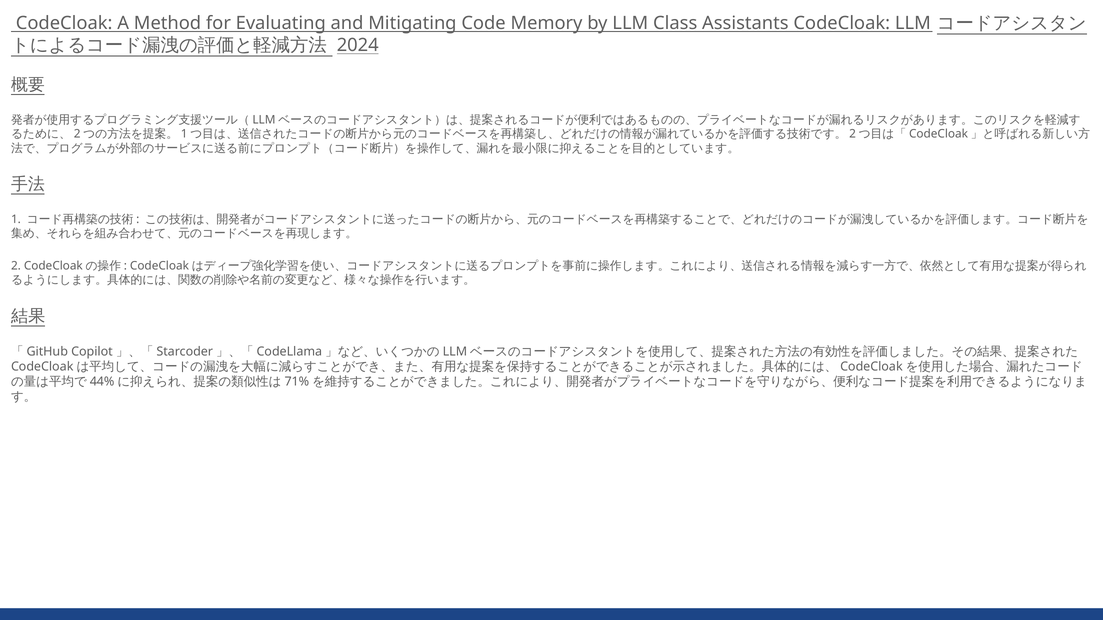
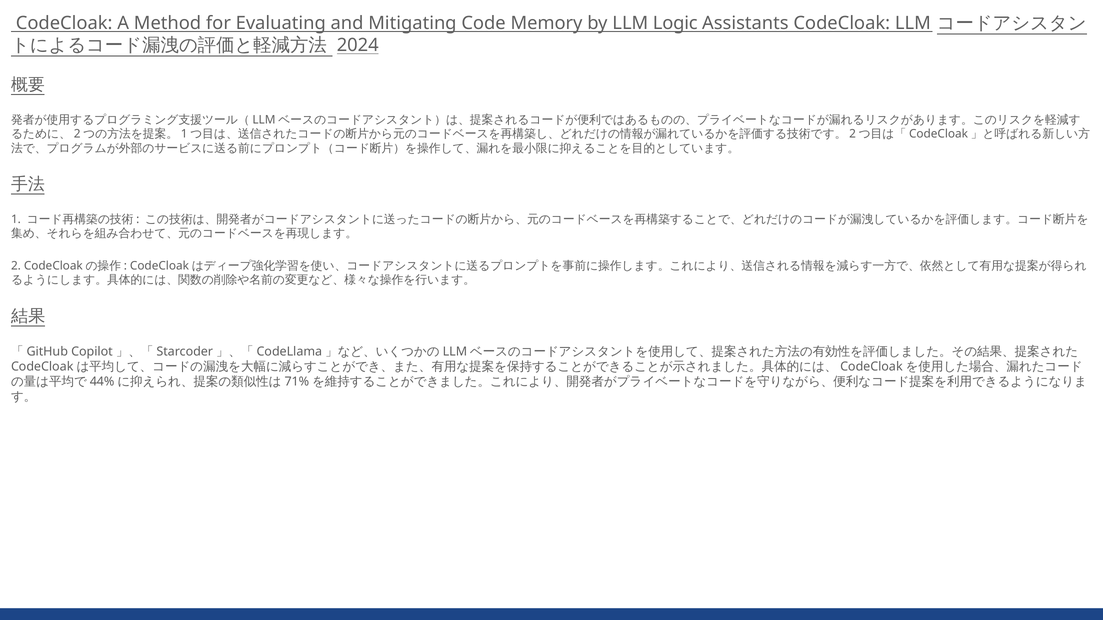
Class: Class -> Logic
